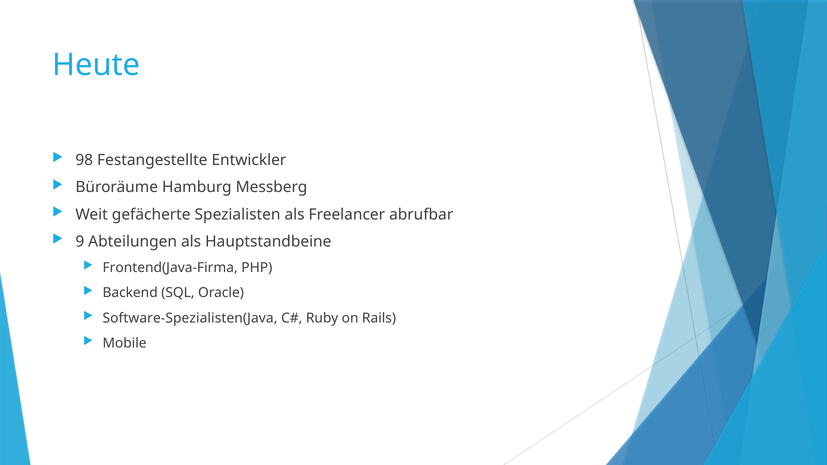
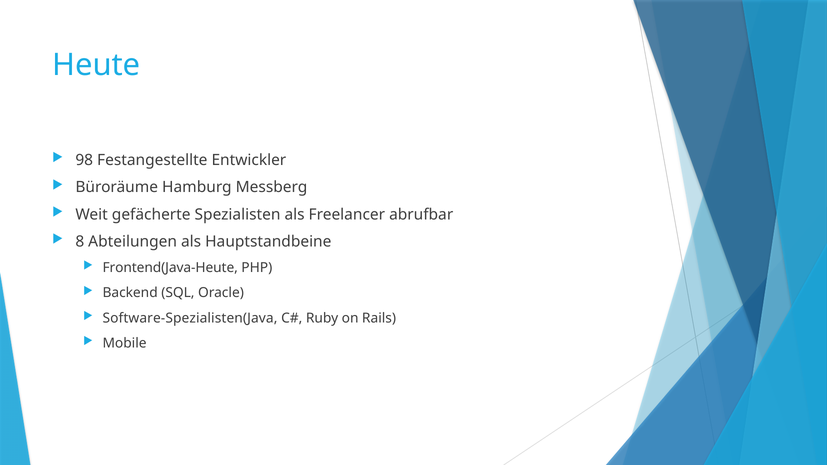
9: 9 -> 8
Frontend(Java-Firma: Frontend(Java-Firma -> Frontend(Java-Heute
